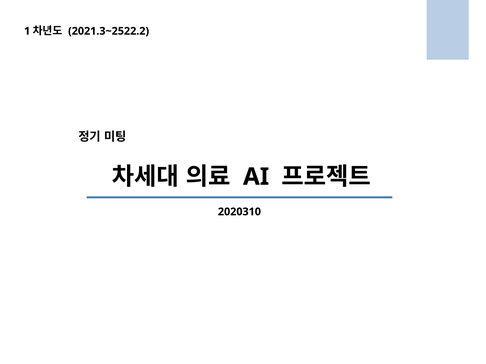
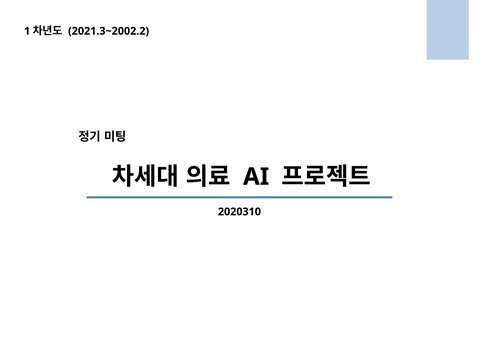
2021.3~2522.2: 2021.3~2522.2 -> 2021.3~2002.2
